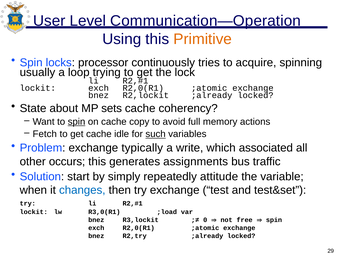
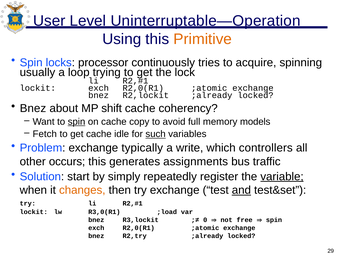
Communication—Operation: Communication—Operation -> Uninterruptable—Operation
State at (33, 108): State -> Bnez
sets: sets -> shift
actions: actions -> models
associated: associated -> controllers
attitude: attitude -> register
variable underline: none -> present
changes colour: blue -> orange
and underline: none -> present
